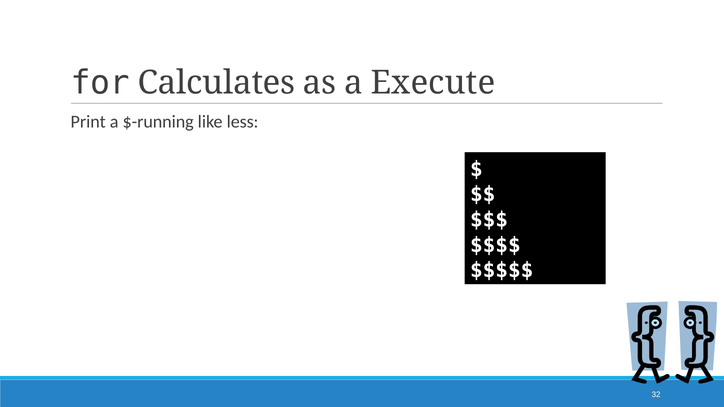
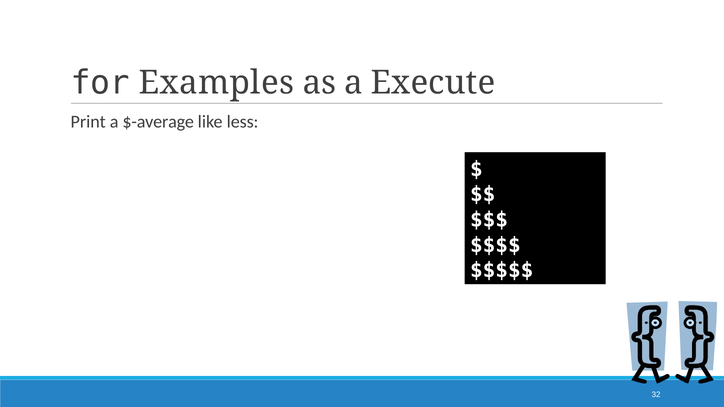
Calculates: Calculates -> Examples
$-running: $-running -> $-average
